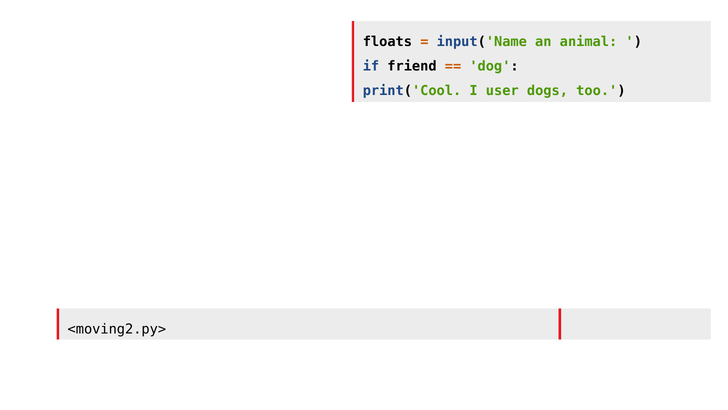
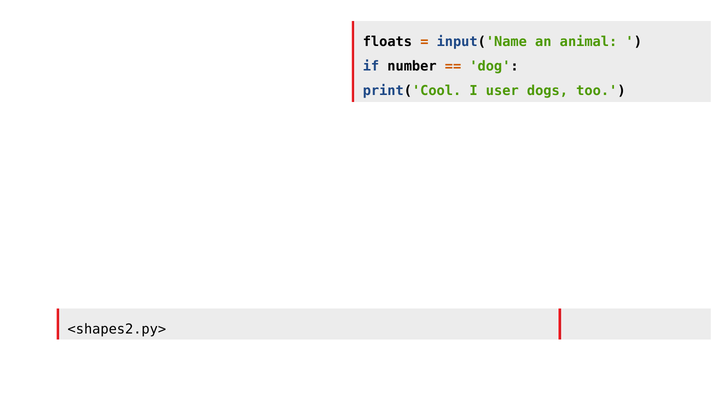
friend: friend -> number
<moving2.py>: <moving2.py> -> <shapes2.py>
